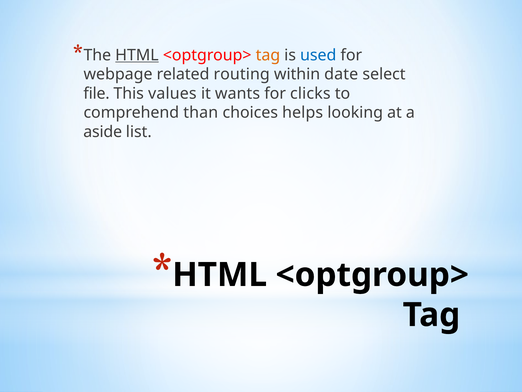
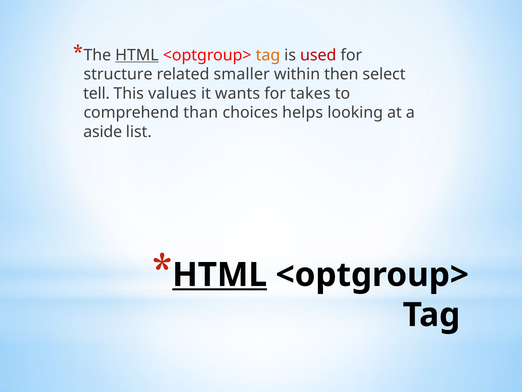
used colour: blue -> red
webpage: webpage -> structure
routing: routing -> smaller
date: date -> then
file: file -> tell
clicks: clicks -> takes
HTML at (220, 275) underline: none -> present
